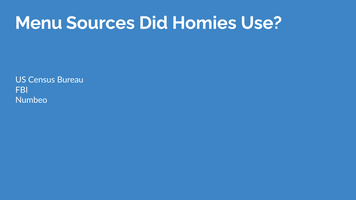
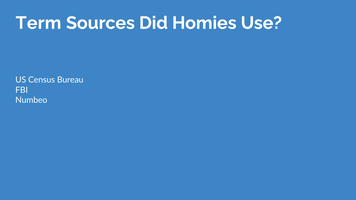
Menu: Menu -> Term
